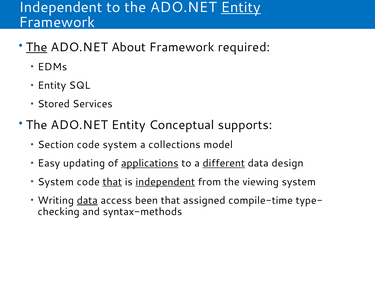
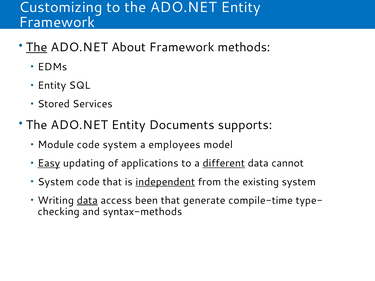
Independent at (61, 7): Independent -> Customizing
Entity at (241, 7) underline: present -> none
required: required -> methods
Conceptual: Conceptual -> Documents
Section: Section -> Module
collections: collections -> employees
Easy underline: none -> present
applications underline: present -> none
design: design -> cannot
that at (112, 182) underline: present -> none
viewing: viewing -> existing
assigned: assigned -> generate
